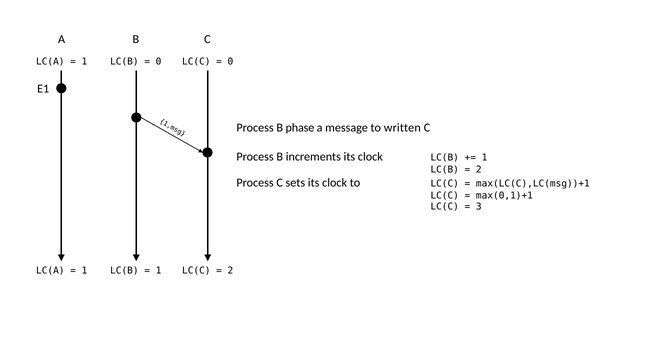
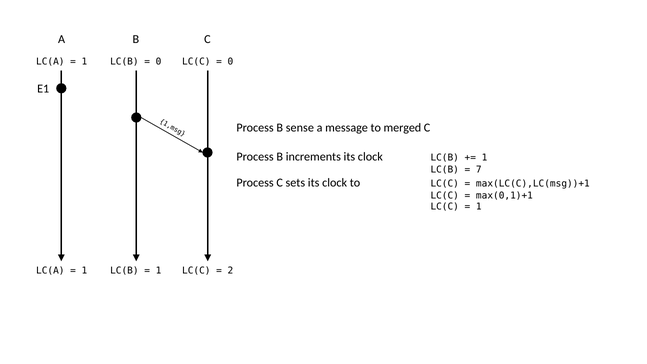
phase: phase -> sense
written: written -> merged
2 at (479, 170): 2 -> 7
3 at (479, 207): 3 -> 1
